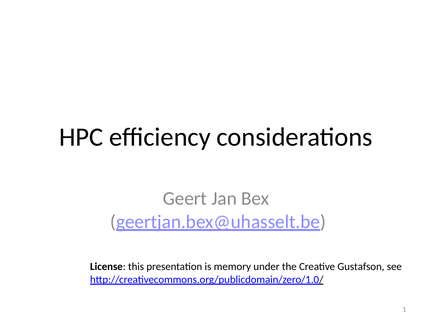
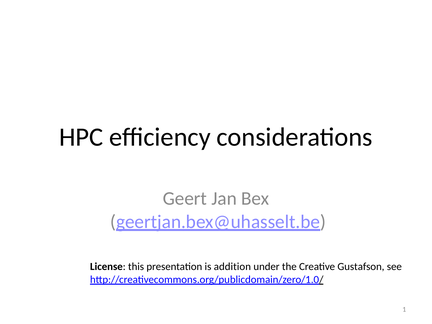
memory: memory -> addition
